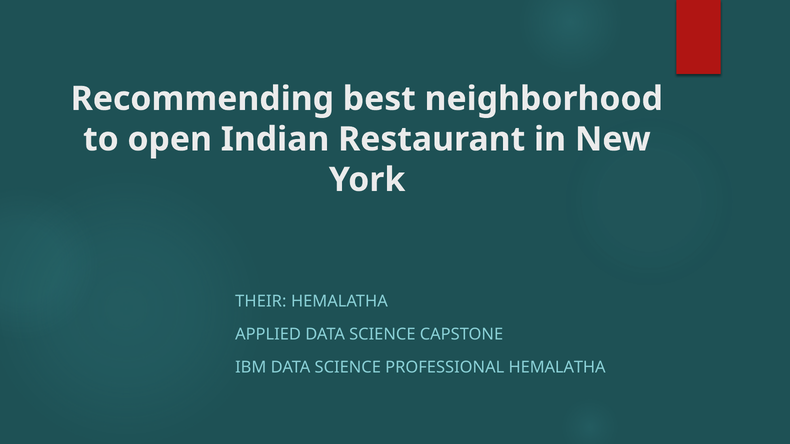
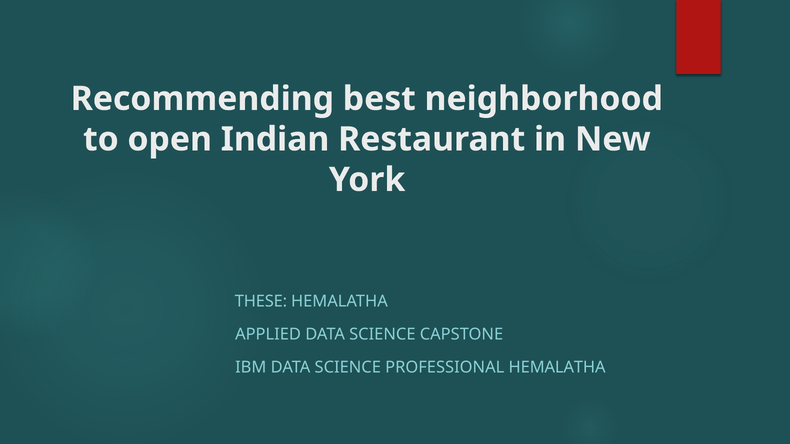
THEIR: THEIR -> THESE
